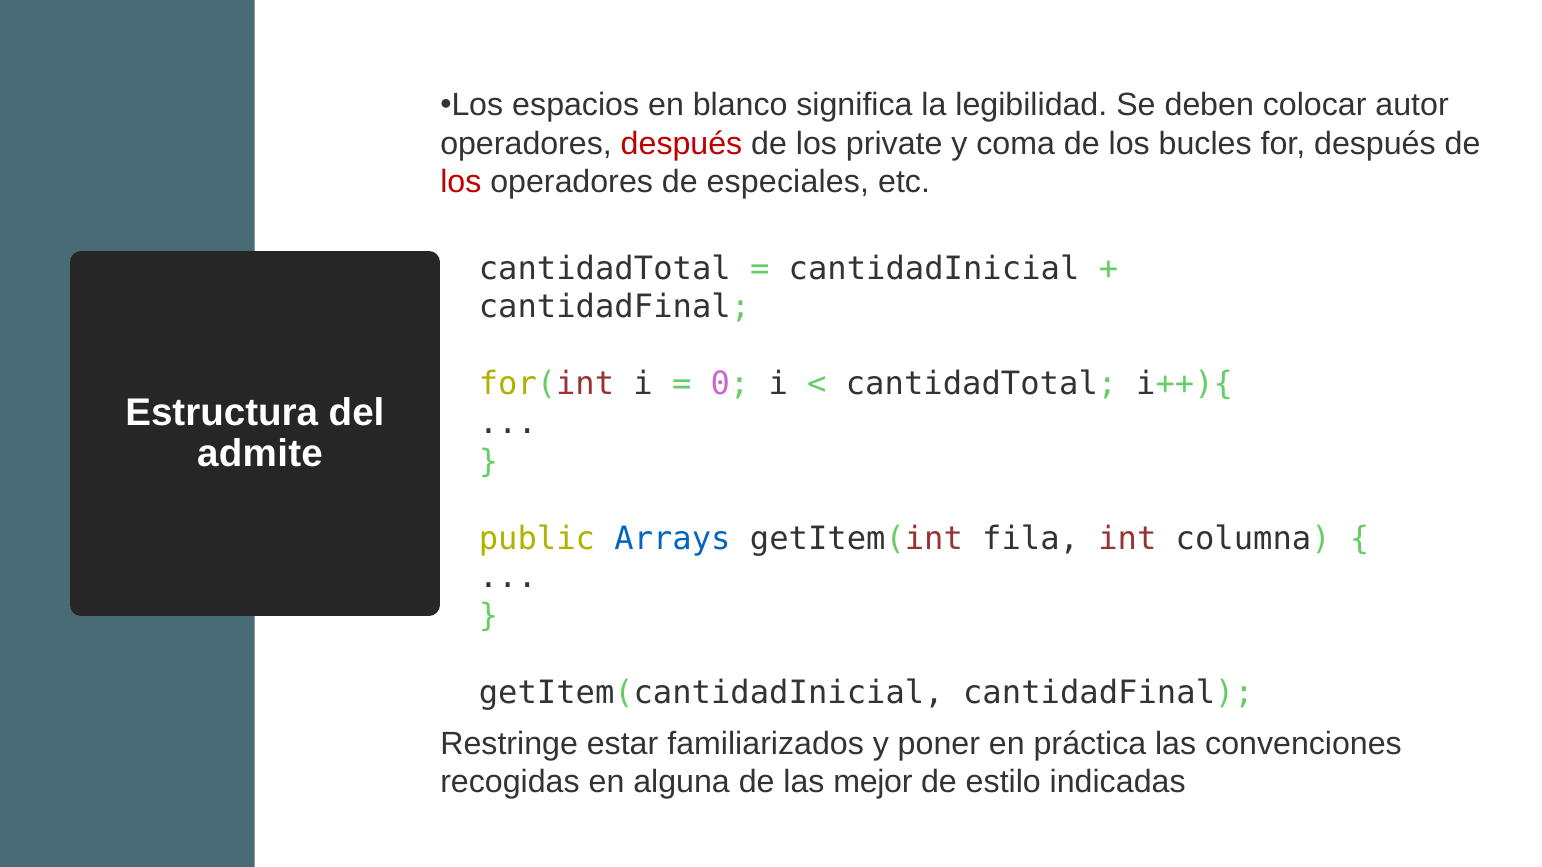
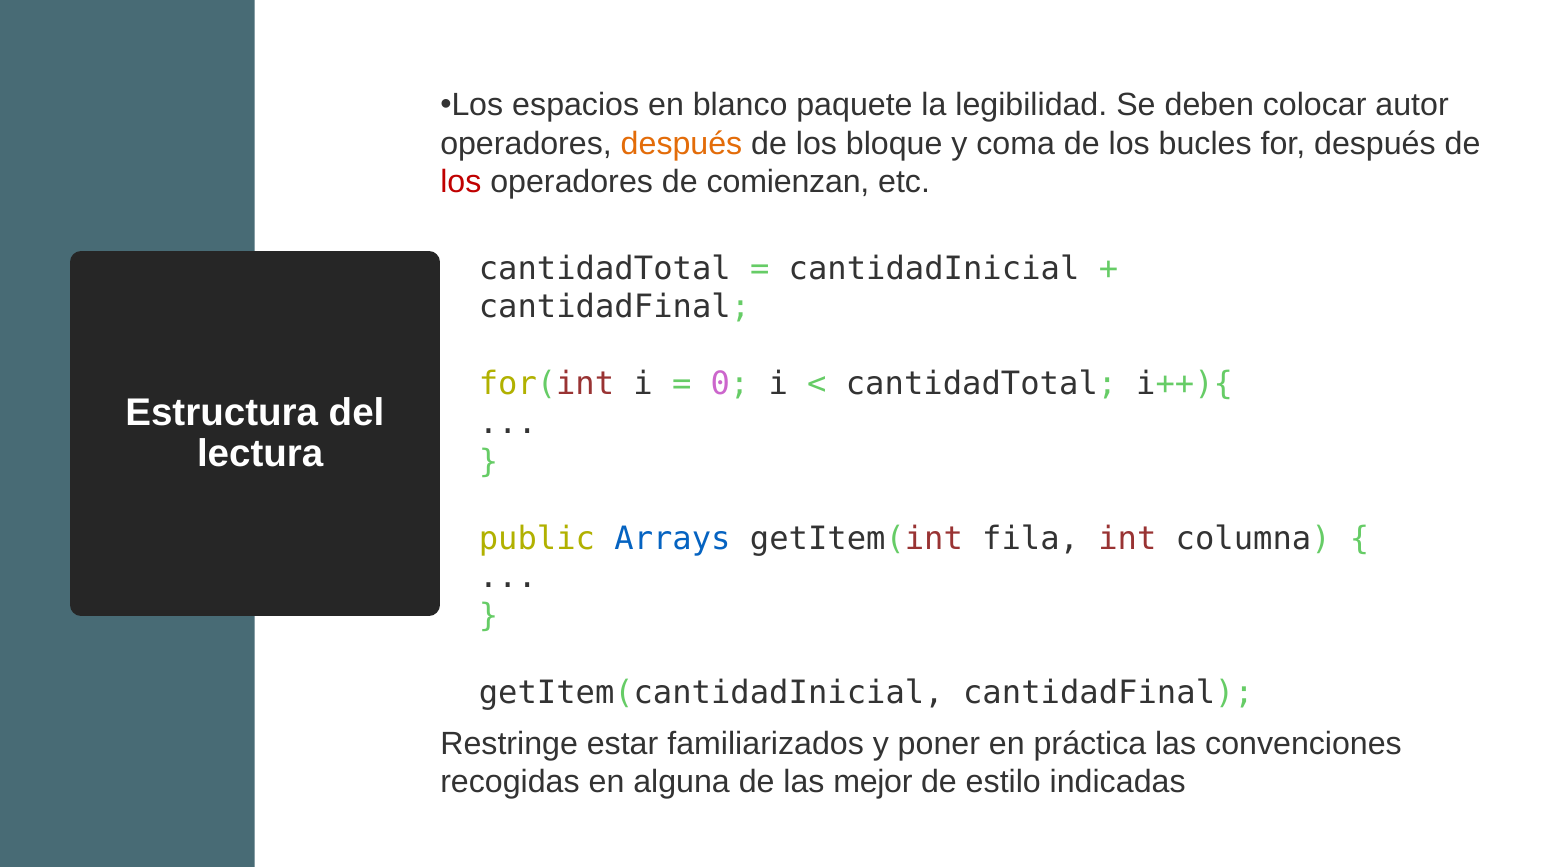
significa: significa -> paquete
después at (682, 144) colour: red -> orange
private: private -> bloque
especiales: especiales -> comienzan
admite: admite -> lectura
